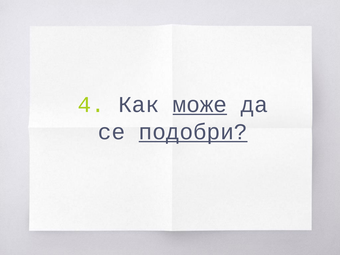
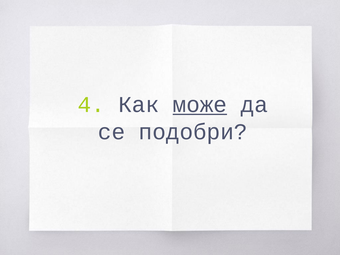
подобри underline: present -> none
